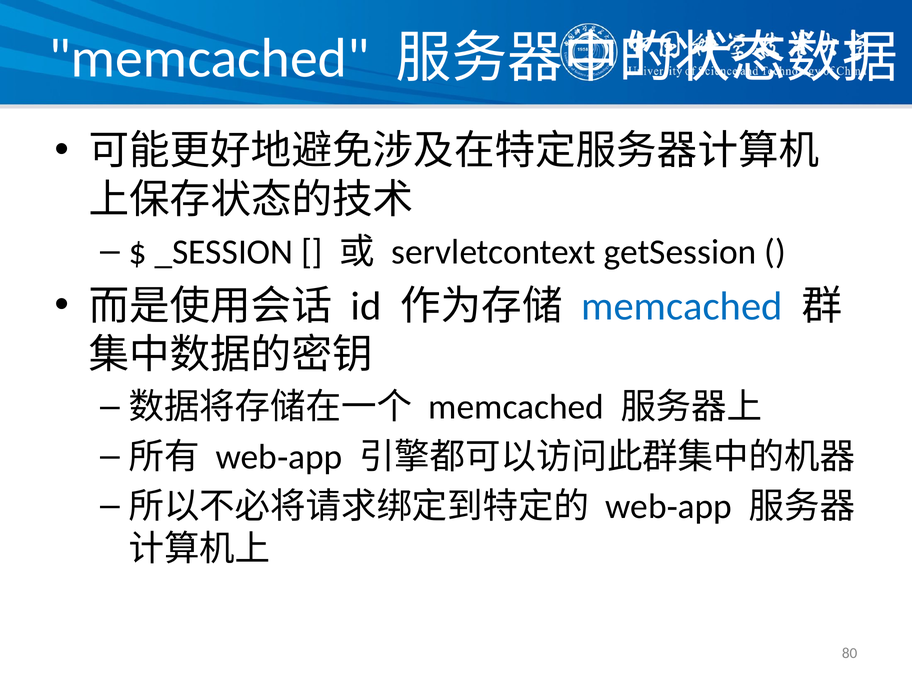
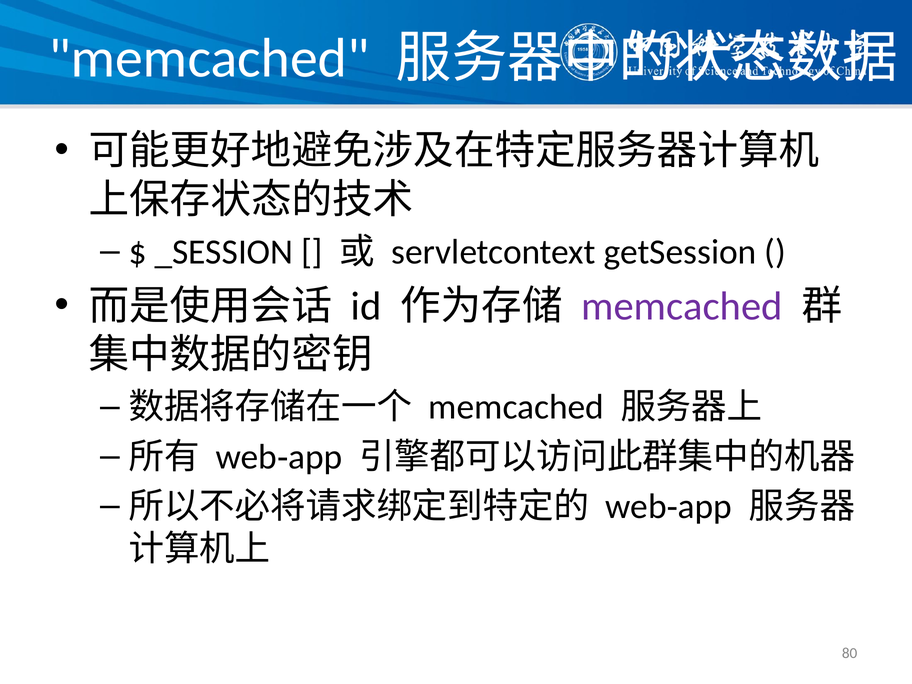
memcached at (682, 306) colour: blue -> purple
